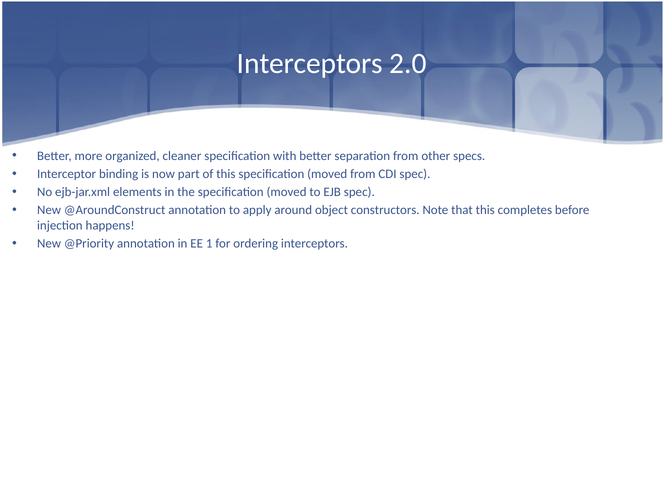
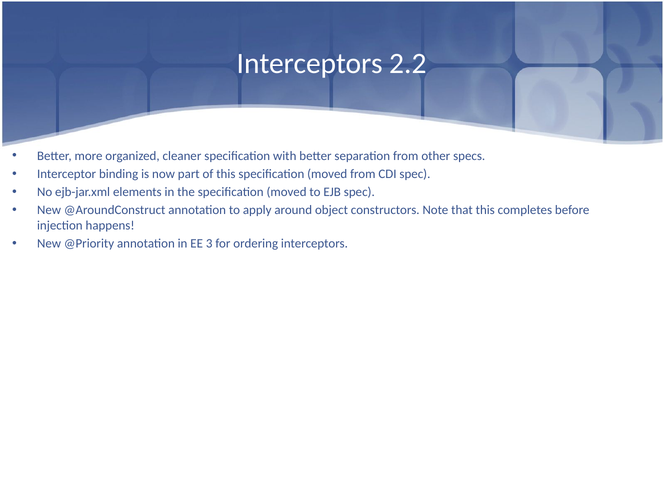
2.0: 2.0 -> 2.2
1: 1 -> 3
